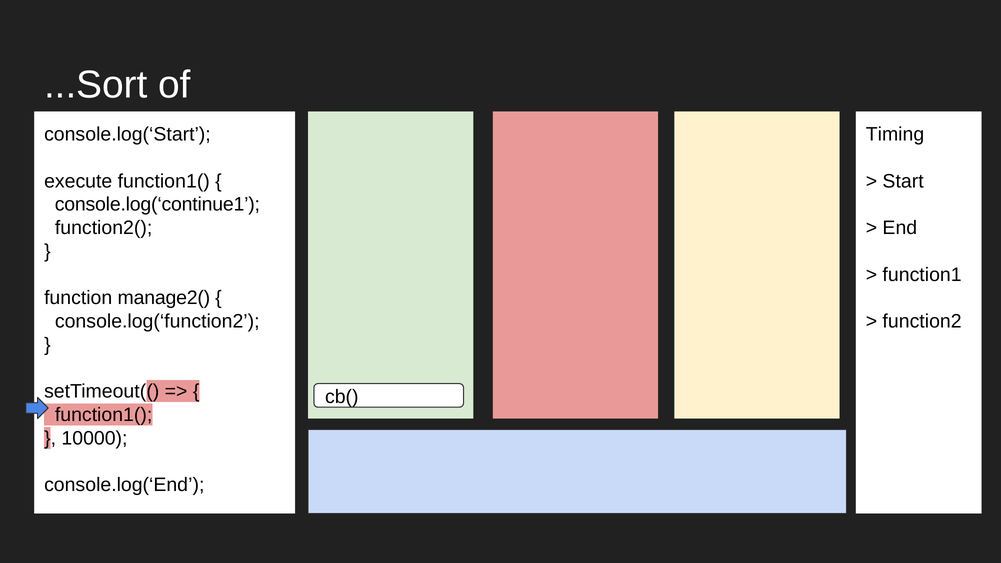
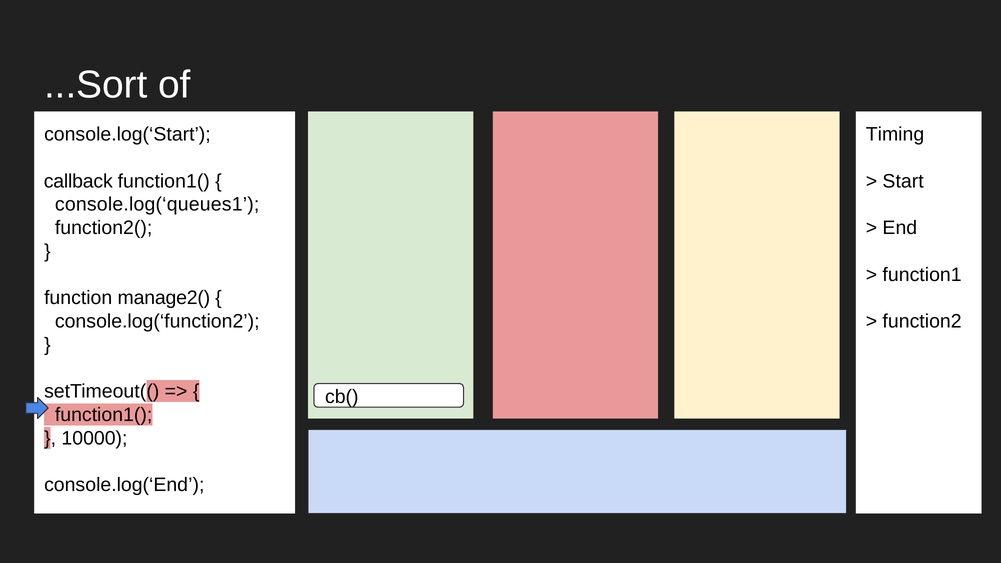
execute: execute -> callback
console.log(‘continue1: console.log(‘continue1 -> console.log(‘queues1
